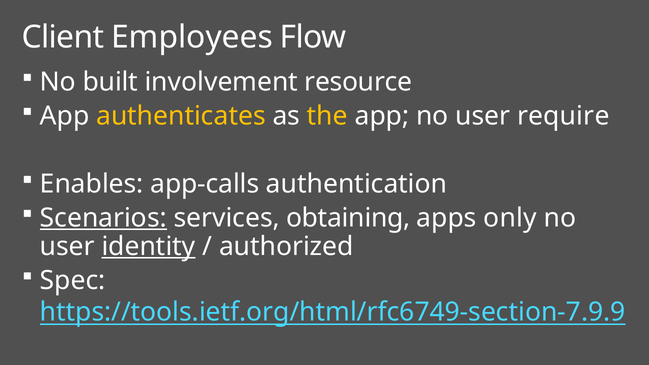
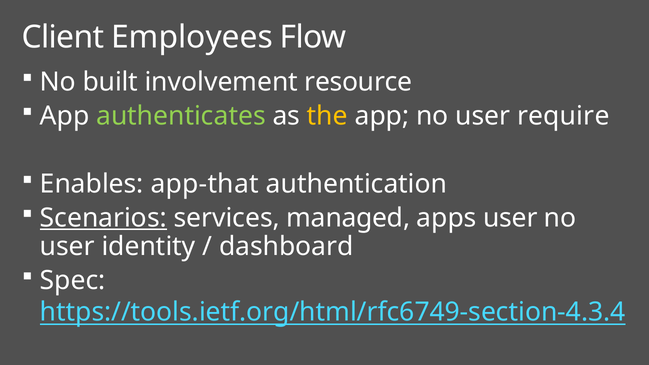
authenticates colour: yellow -> light green
app-calls: app-calls -> app-that
obtaining: obtaining -> managed
apps only: only -> user
identity underline: present -> none
authorized: authorized -> dashboard
https://tools.ietf.org/html/rfc6749-section-7.9.9: https://tools.ietf.org/html/rfc6749-section-7.9.9 -> https://tools.ietf.org/html/rfc6749-section-4.3.4
